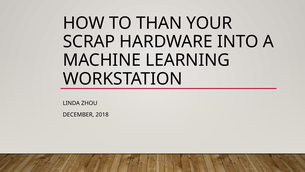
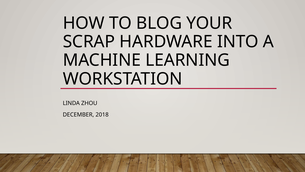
THAN: THAN -> BLOG
